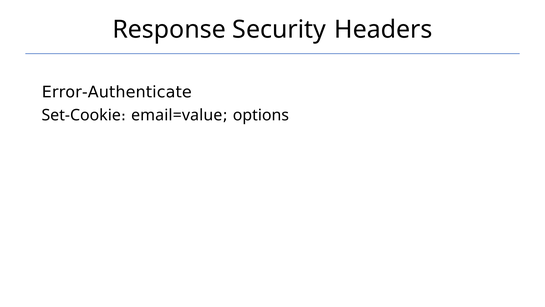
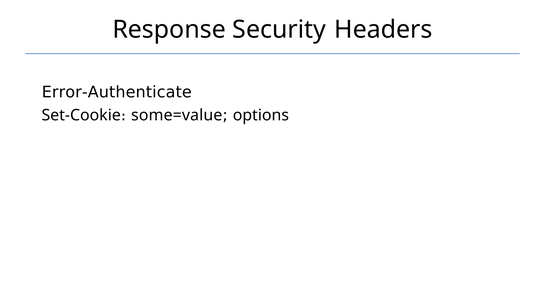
email=value: email=value -> some=value
